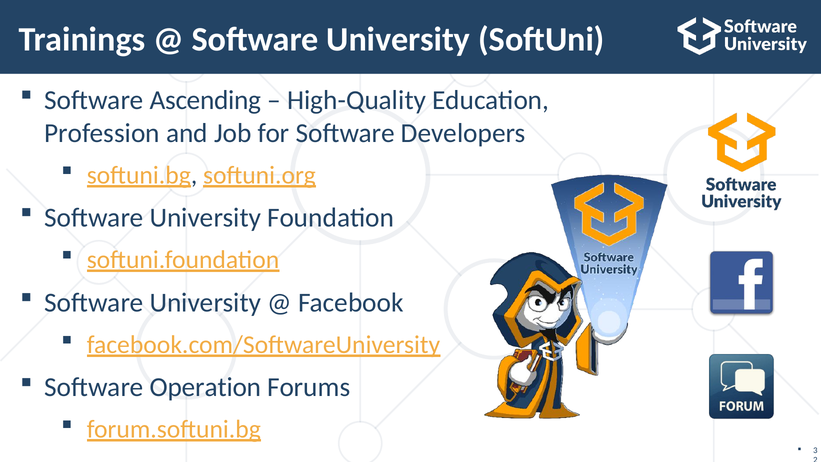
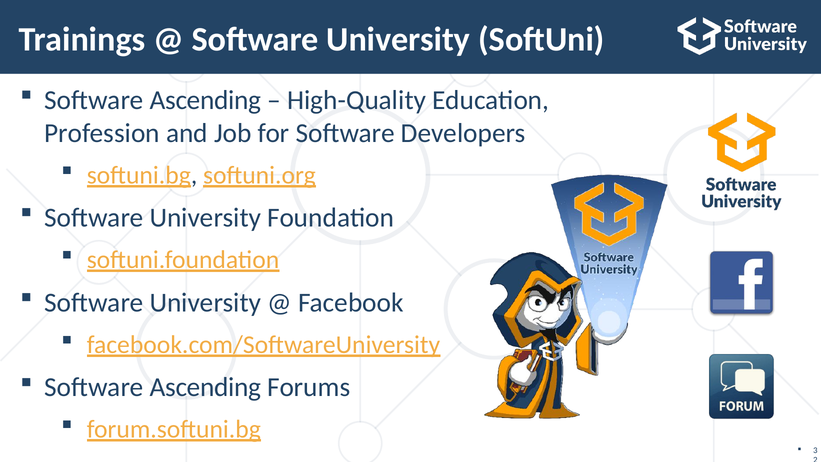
Operation at (205, 387): Operation -> Ascending
